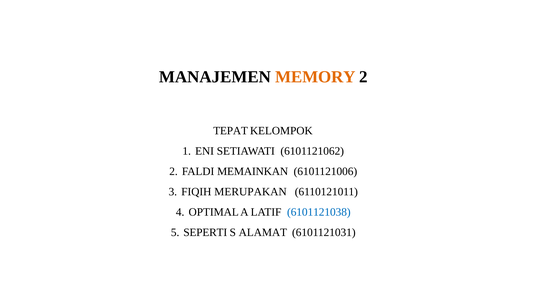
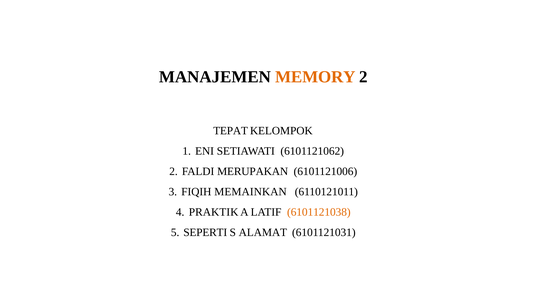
MEMAINKAN: MEMAINKAN -> MERUPAKAN
MERUPAKAN: MERUPAKAN -> MEMAINKAN
OPTIMAL: OPTIMAL -> PRAKTIK
6101121038 colour: blue -> orange
